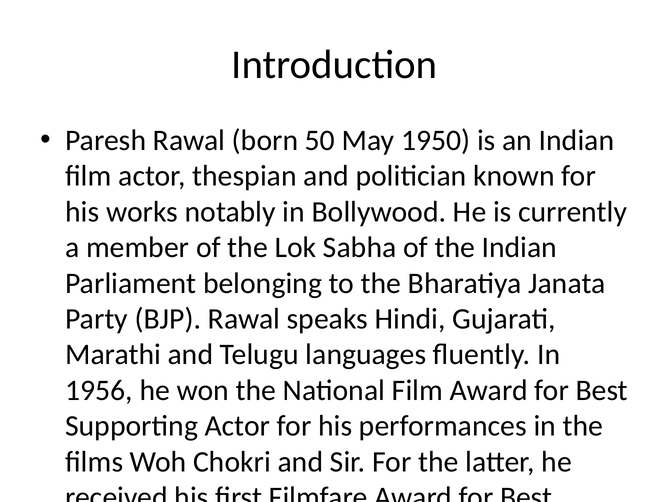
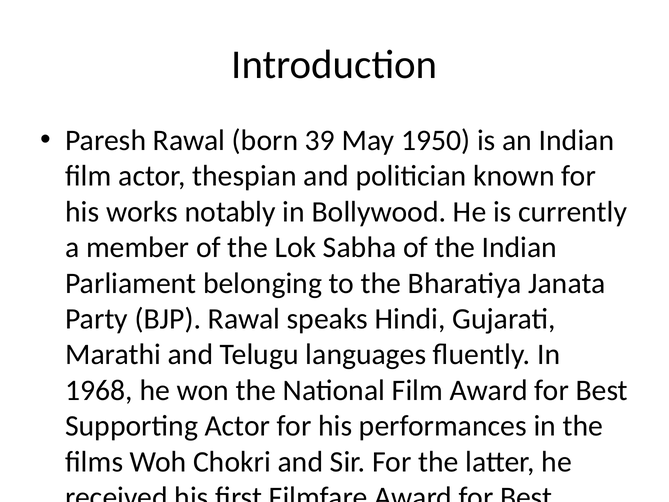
50: 50 -> 39
1956: 1956 -> 1968
